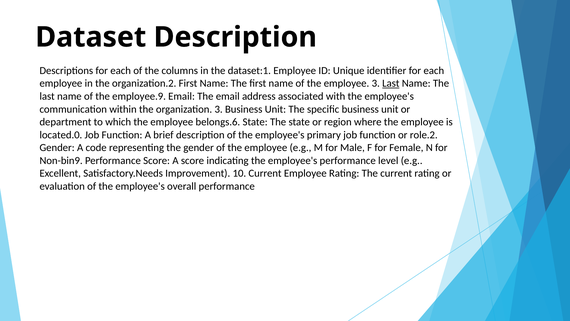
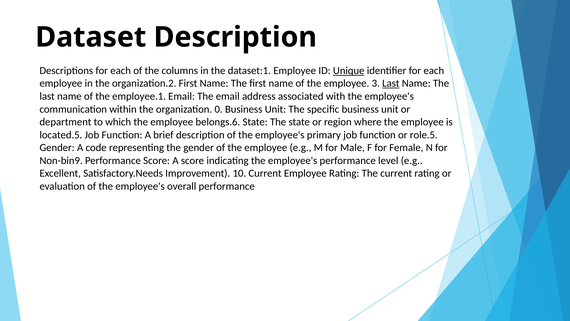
Unique underline: none -> present
employee.9: employee.9 -> employee.1
organization 3: 3 -> 0
located.0: located.0 -> located.5
role.2: role.2 -> role.5
